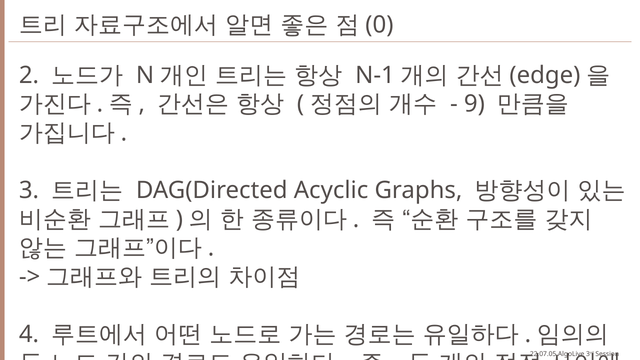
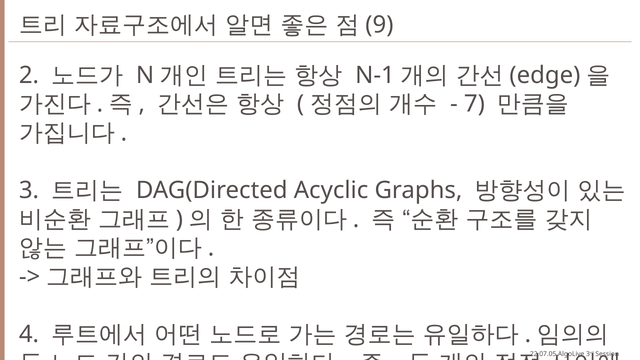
0: 0 -> 9
9: 9 -> 7
